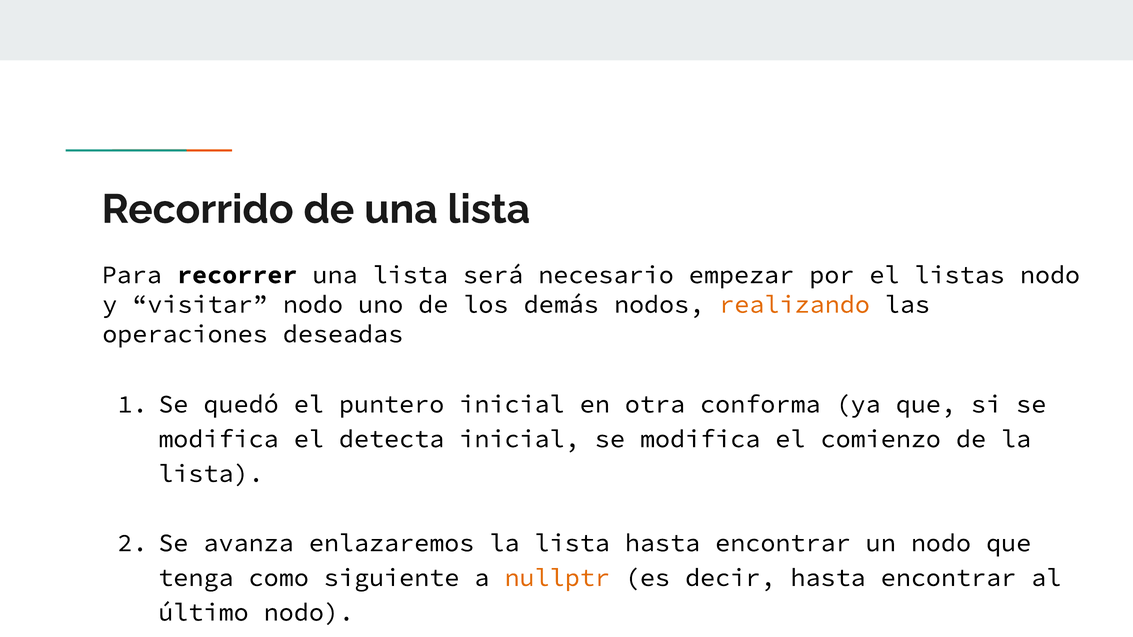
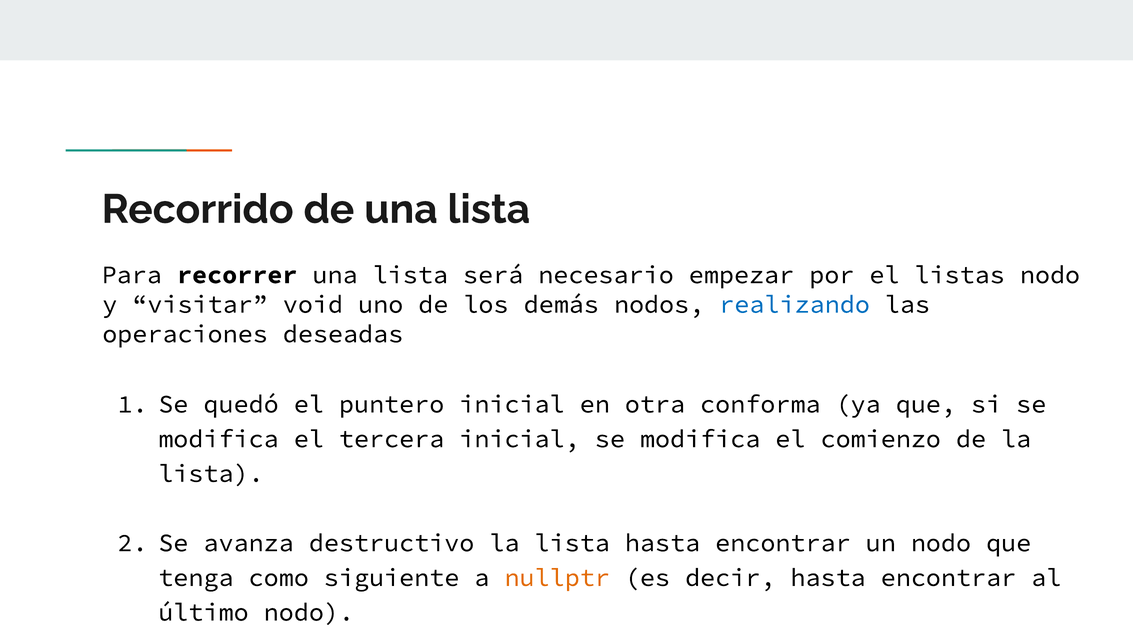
visitar nodo: nodo -> void
realizando colour: orange -> blue
detecta: detecta -> tercera
enlazaremos: enlazaremos -> destructivo
